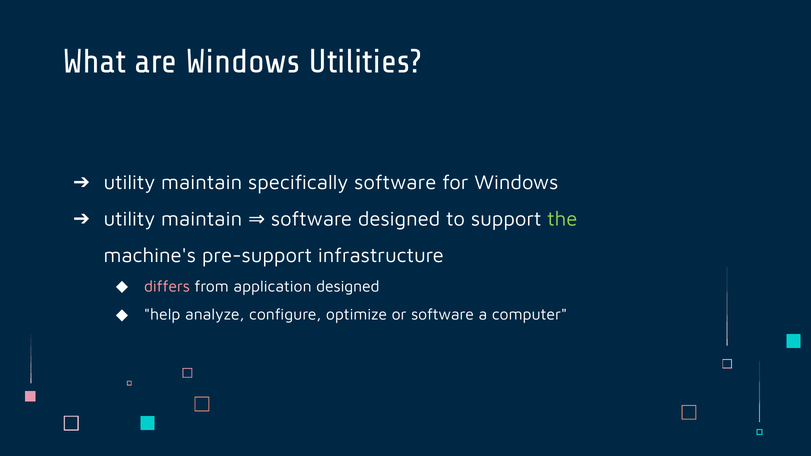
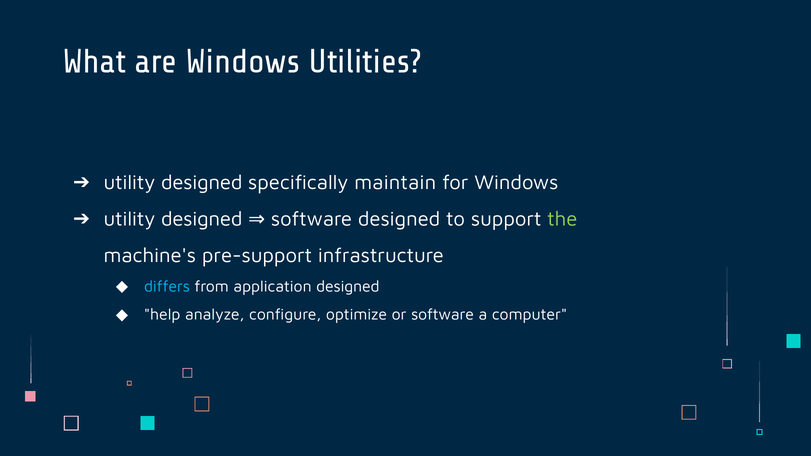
maintain at (202, 183): maintain -> designed
specifically software: software -> maintain
maintain at (202, 219): maintain -> designed
differs colour: pink -> light blue
